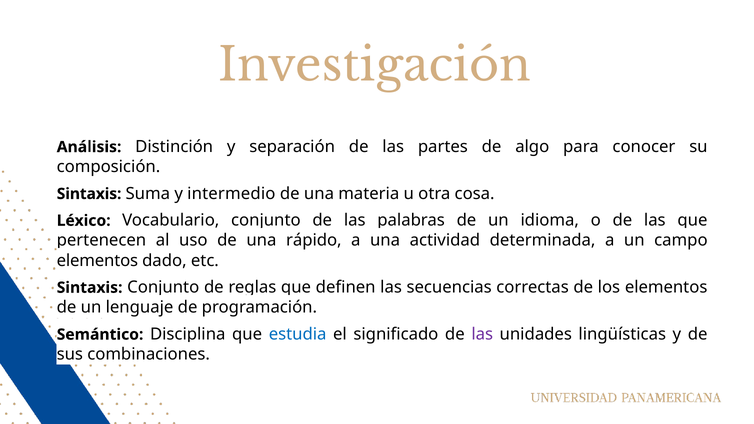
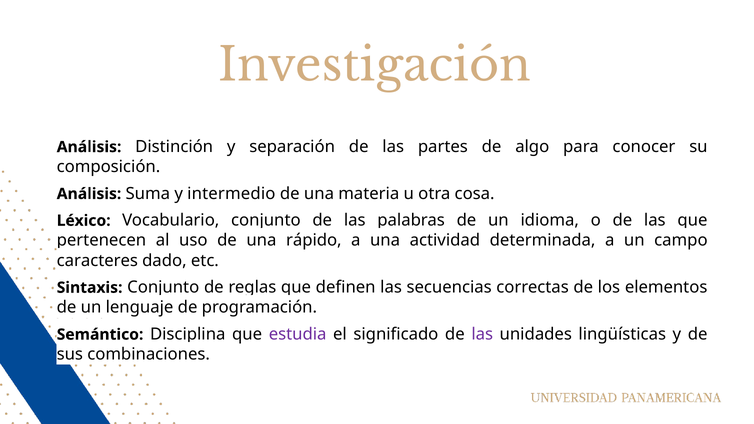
Sintaxis at (89, 194): Sintaxis -> Análisis
elementos at (97, 261): elementos -> caracteres
estudia colour: blue -> purple
